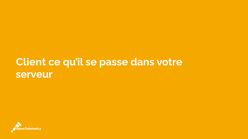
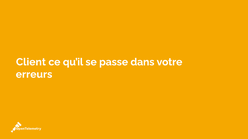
serveur: serveur -> erreurs
